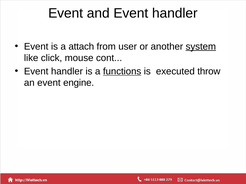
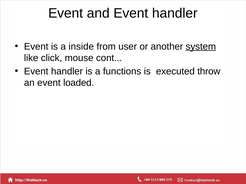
attach: attach -> inside
functions underline: present -> none
engine: engine -> loaded
